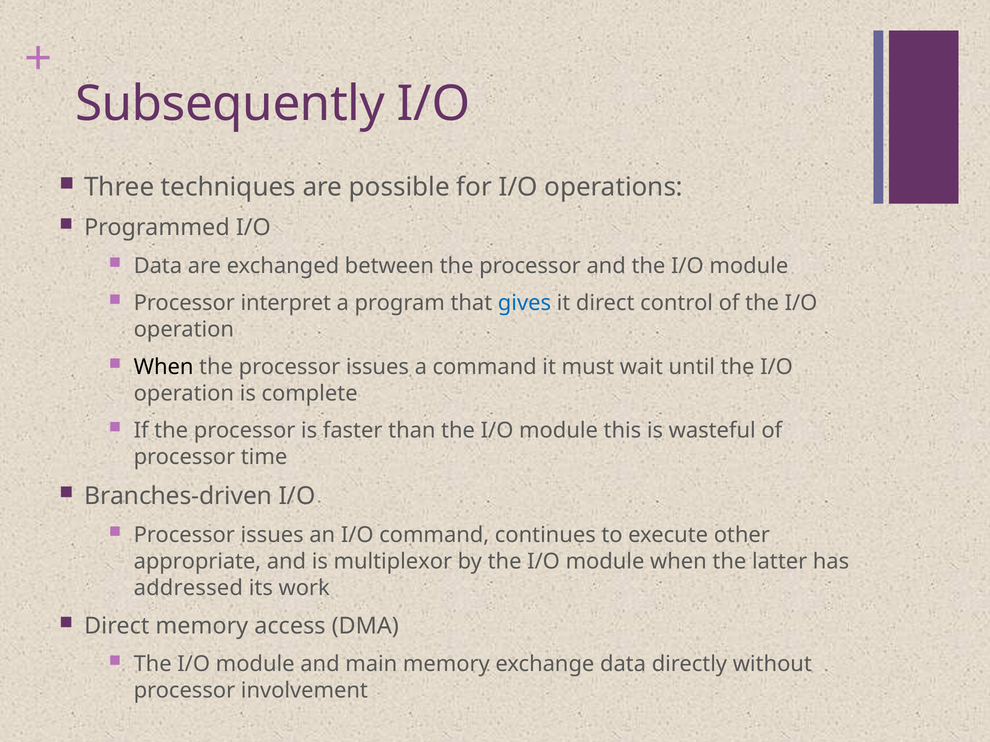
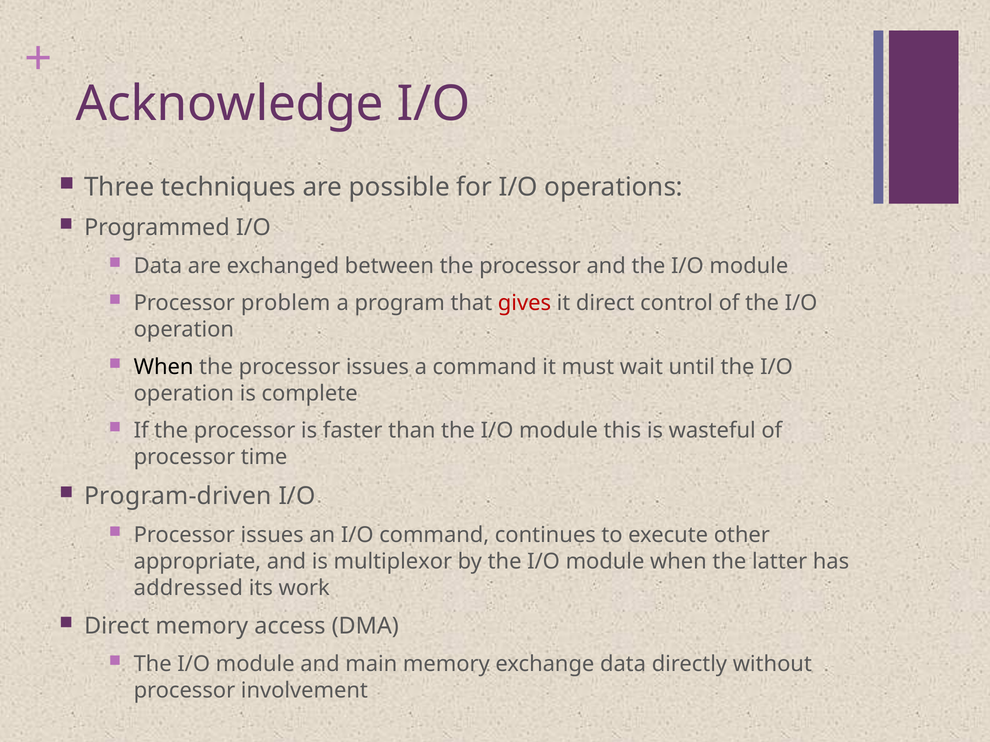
Subsequently: Subsequently -> Acknowledge
interpret: interpret -> problem
gives colour: blue -> red
Branches-driven: Branches-driven -> Program-driven
